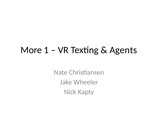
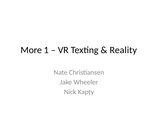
Agents: Agents -> Reality
